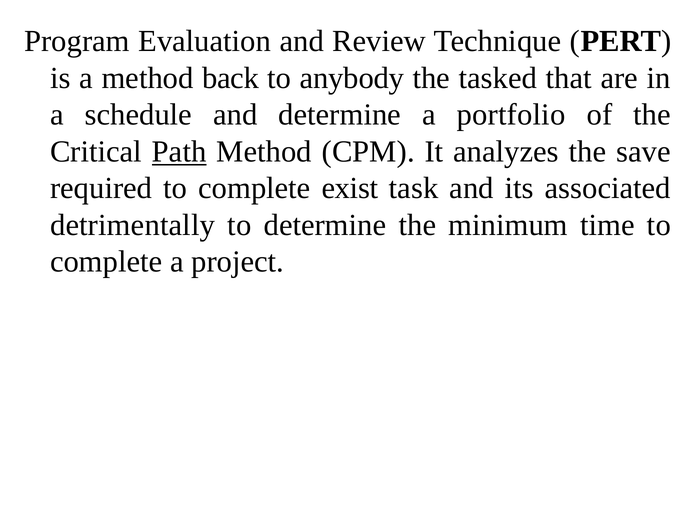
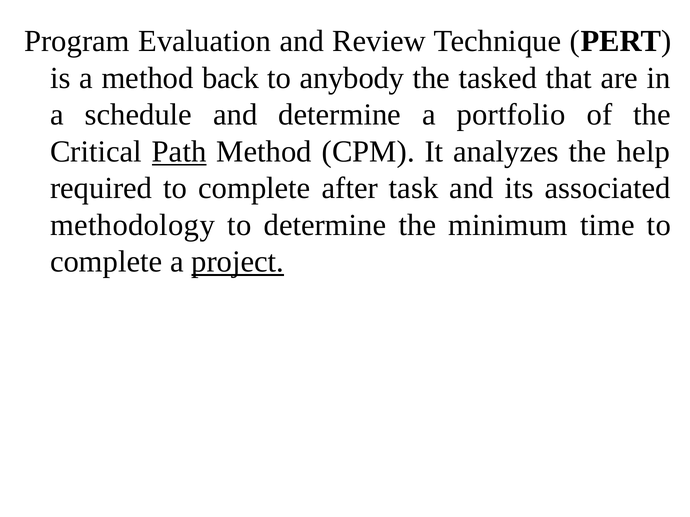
save: save -> help
exist: exist -> after
detrimentally: detrimentally -> methodology
project underline: none -> present
